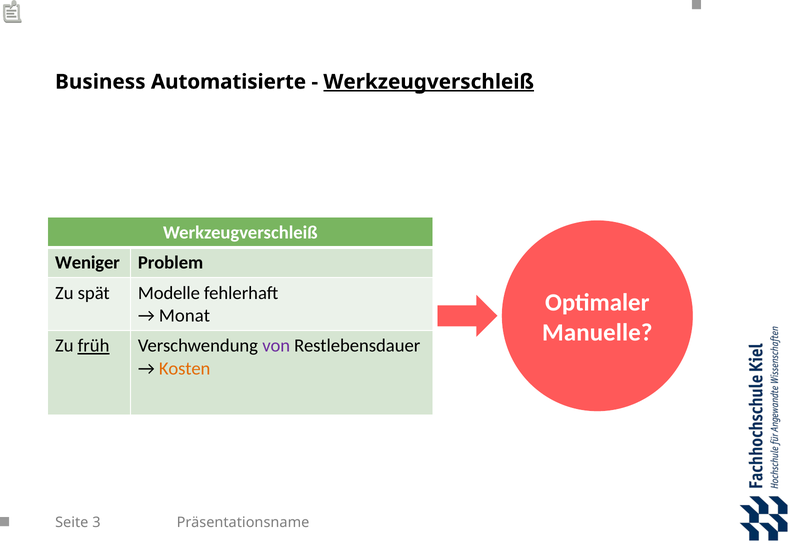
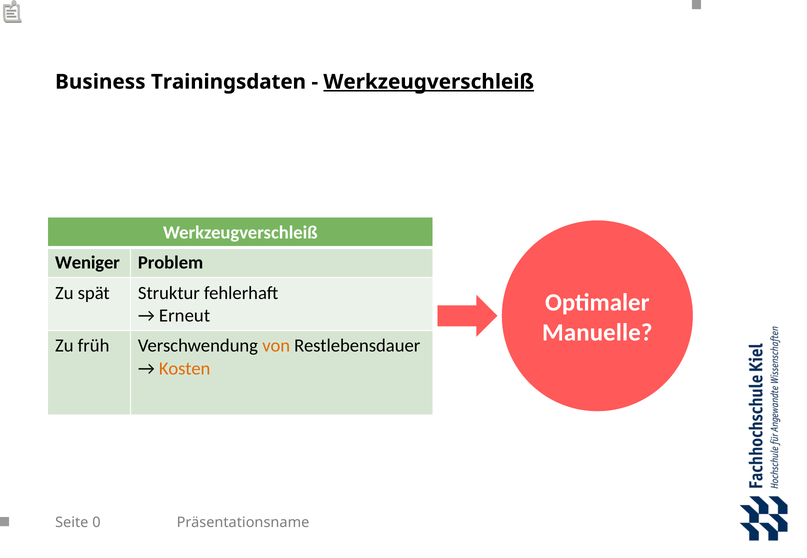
Automatisierte: Automatisierte -> Trainingsdaten
Modelle: Modelle -> Struktur
Monat: Monat -> Erneut
früh underline: present -> none
von colour: purple -> orange
3: 3 -> 0
